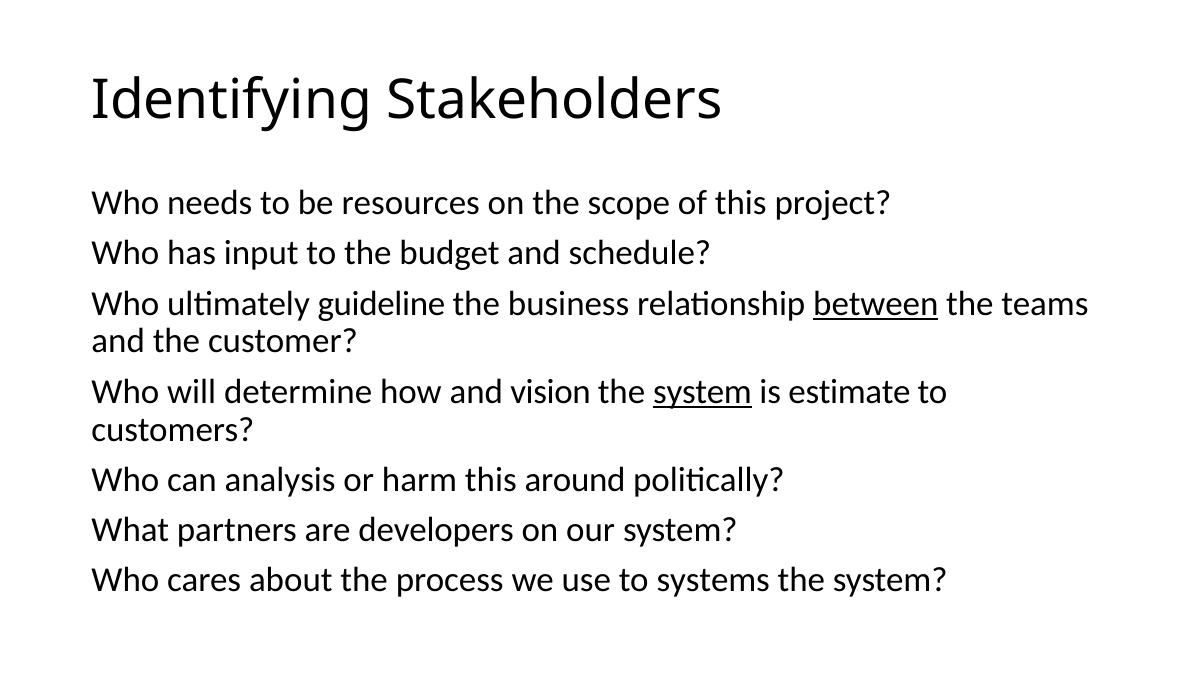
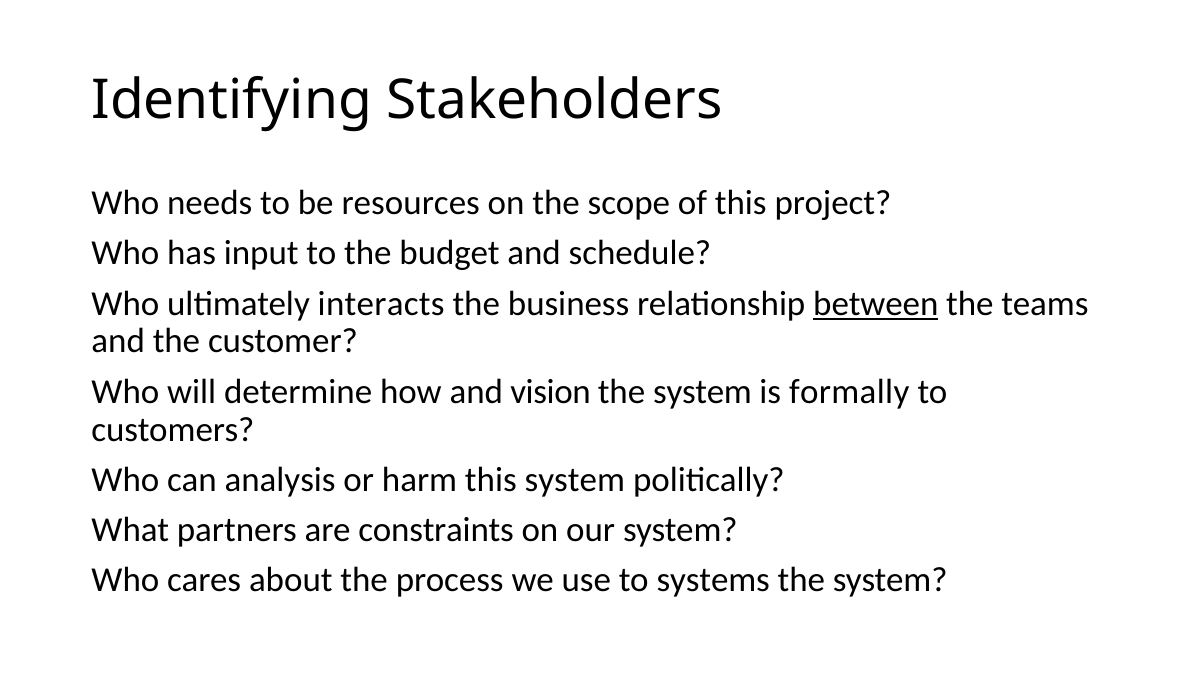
guideline: guideline -> interacts
system at (702, 392) underline: present -> none
estimate: estimate -> formally
this around: around -> system
developers: developers -> constraints
